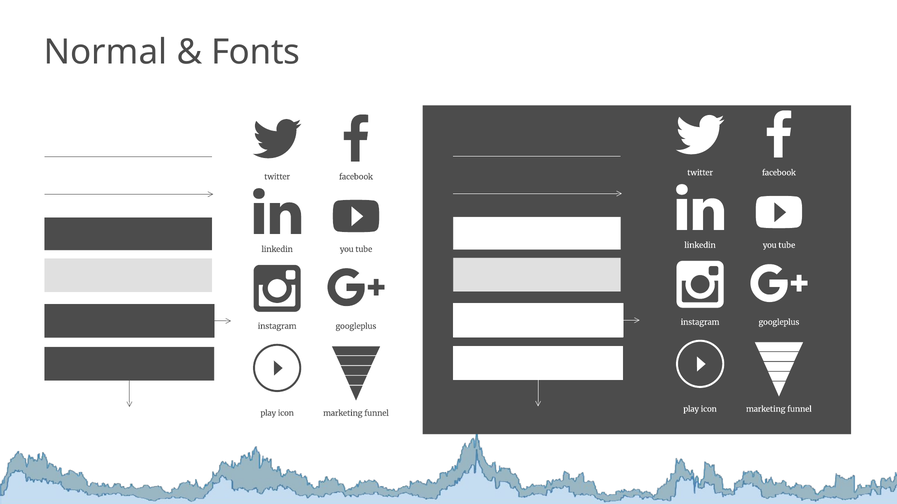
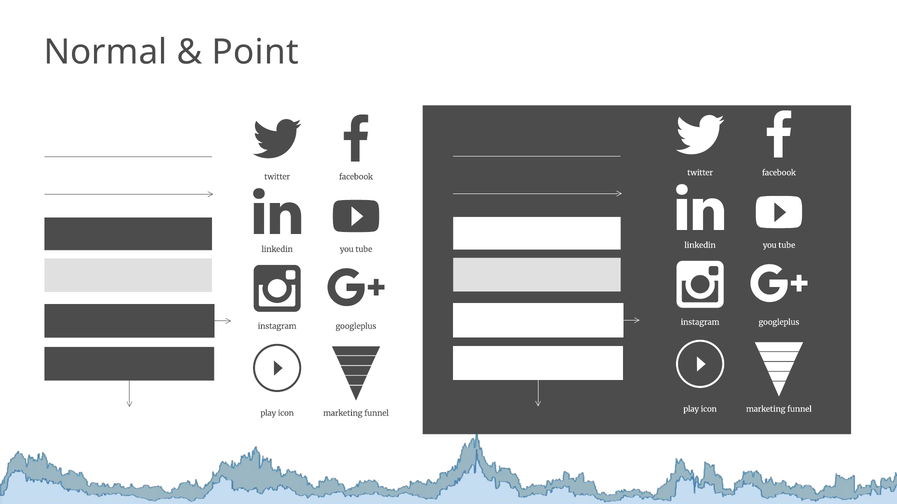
Fonts: Fonts -> Point
